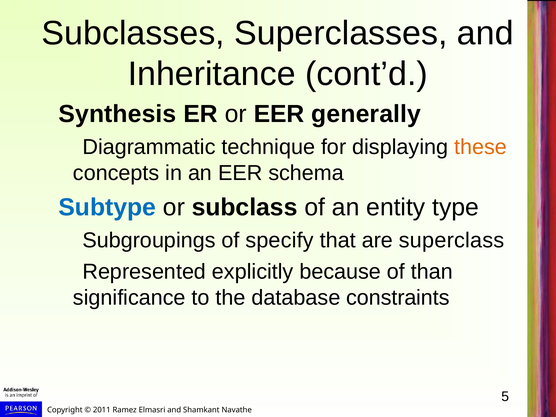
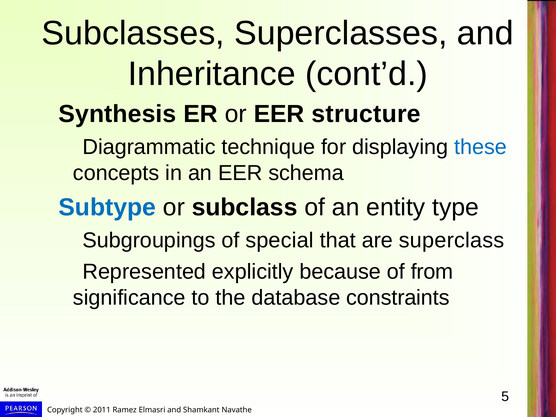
generally: generally -> structure
these colour: orange -> blue
specify: specify -> special
than: than -> from
